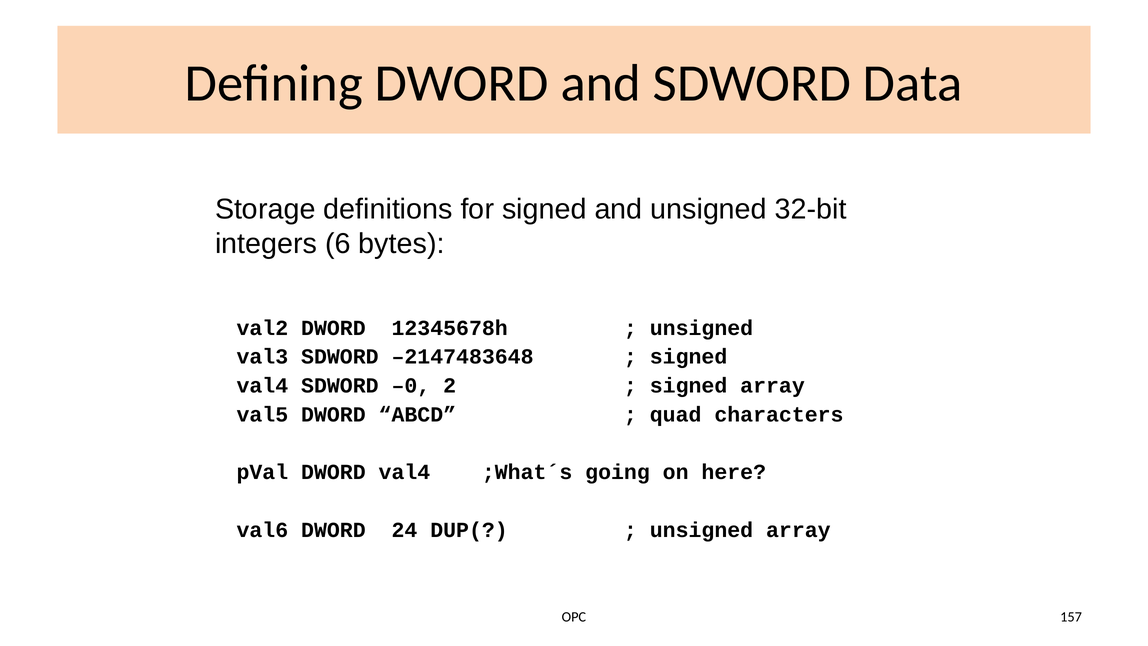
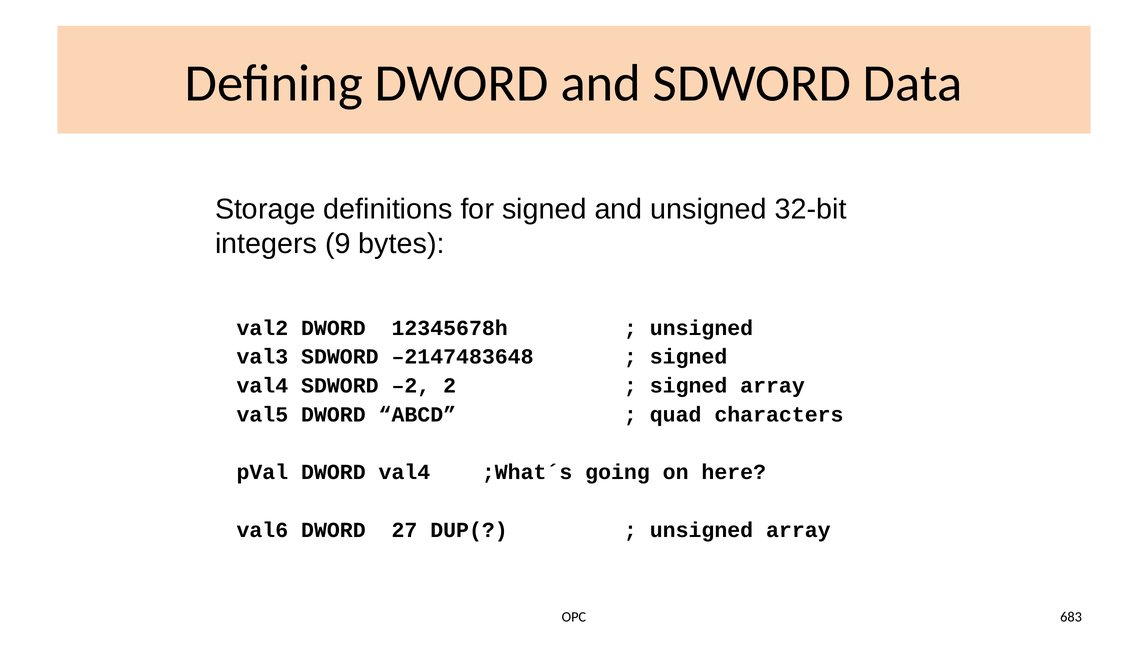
6: 6 -> 9
–0: –0 -> –2
24: 24 -> 27
157: 157 -> 683
